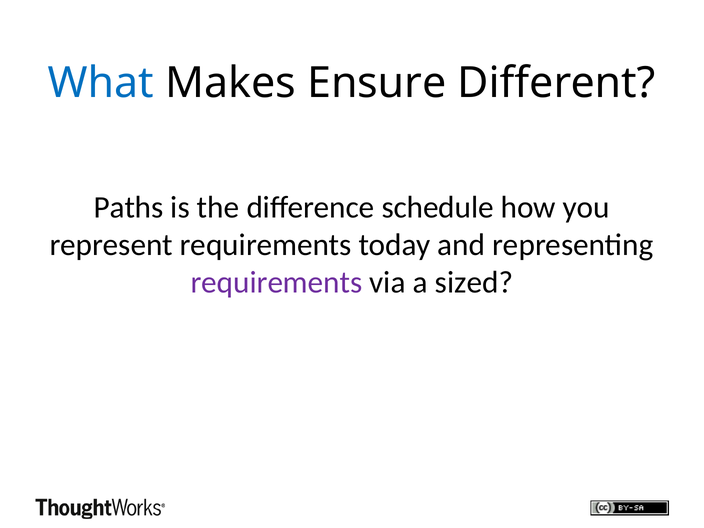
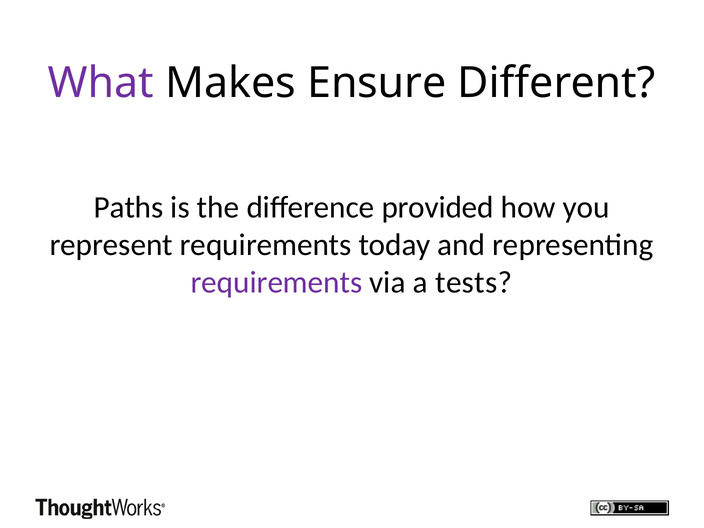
What colour: blue -> purple
schedule: schedule -> provided
sized: sized -> tests
